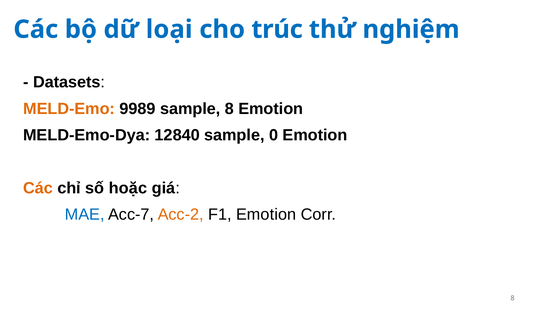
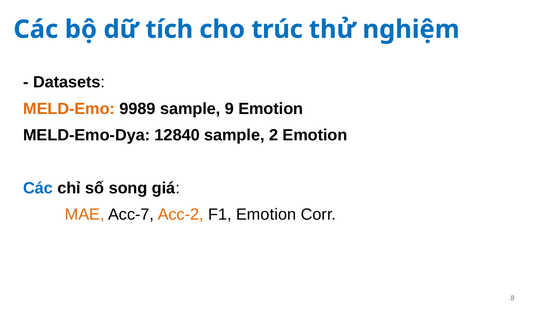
loại: loại -> tích
sample 8: 8 -> 9
0: 0 -> 2
Các at (38, 188) colour: orange -> blue
hoặc: hoặc -> song
MAE colour: blue -> orange
